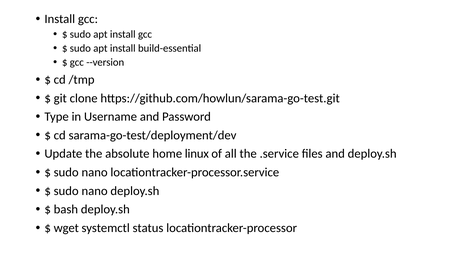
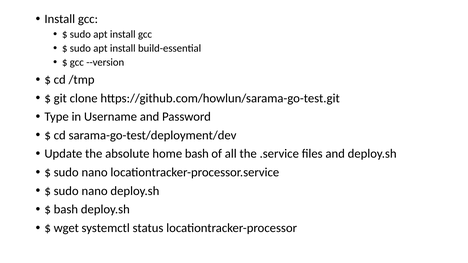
home linux: linux -> bash
